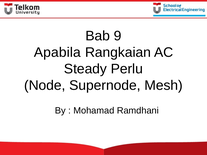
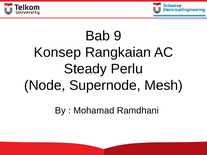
Apabila: Apabila -> Konsep
